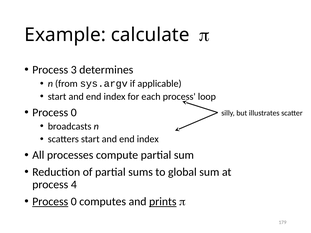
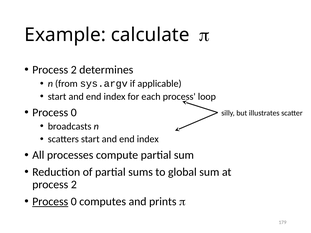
3 at (74, 70): 3 -> 2
4 at (74, 185): 4 -> 2
prints underline: present -> none
